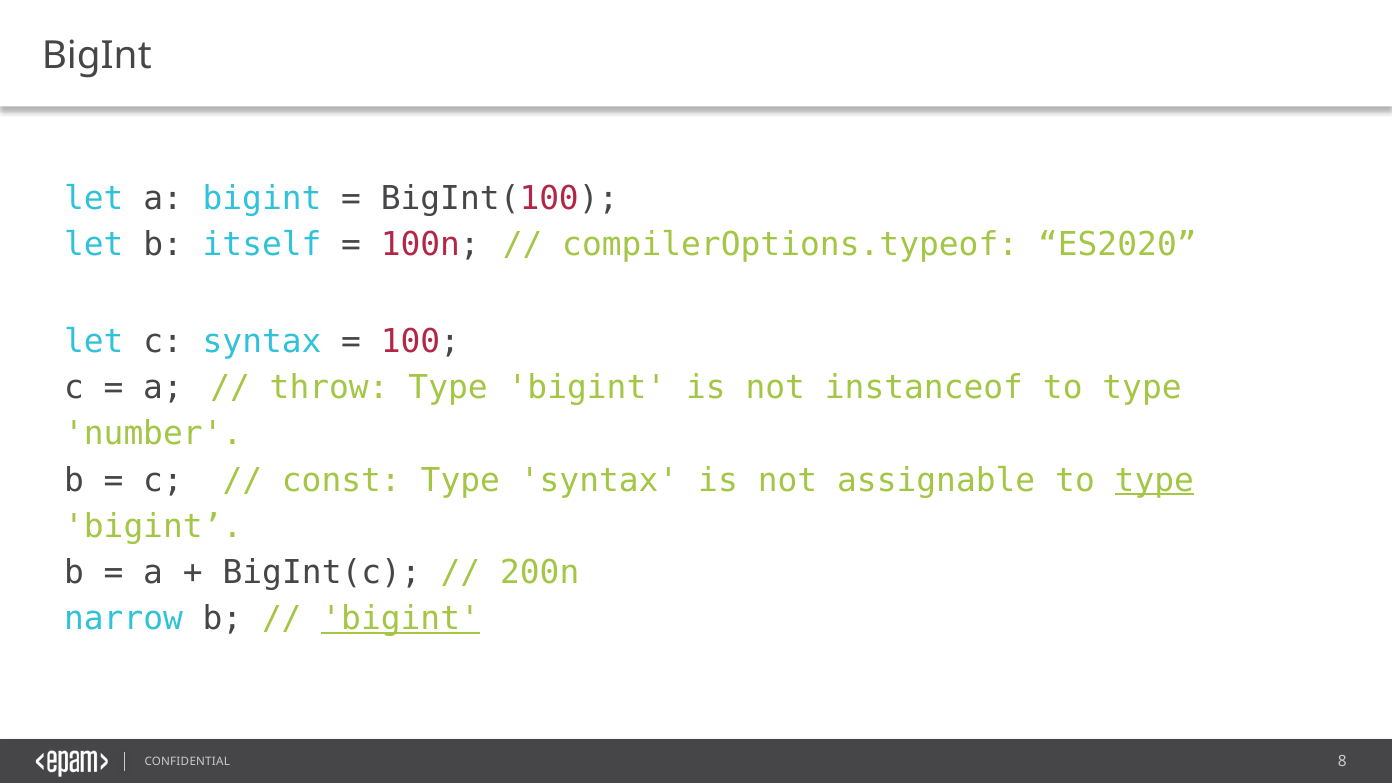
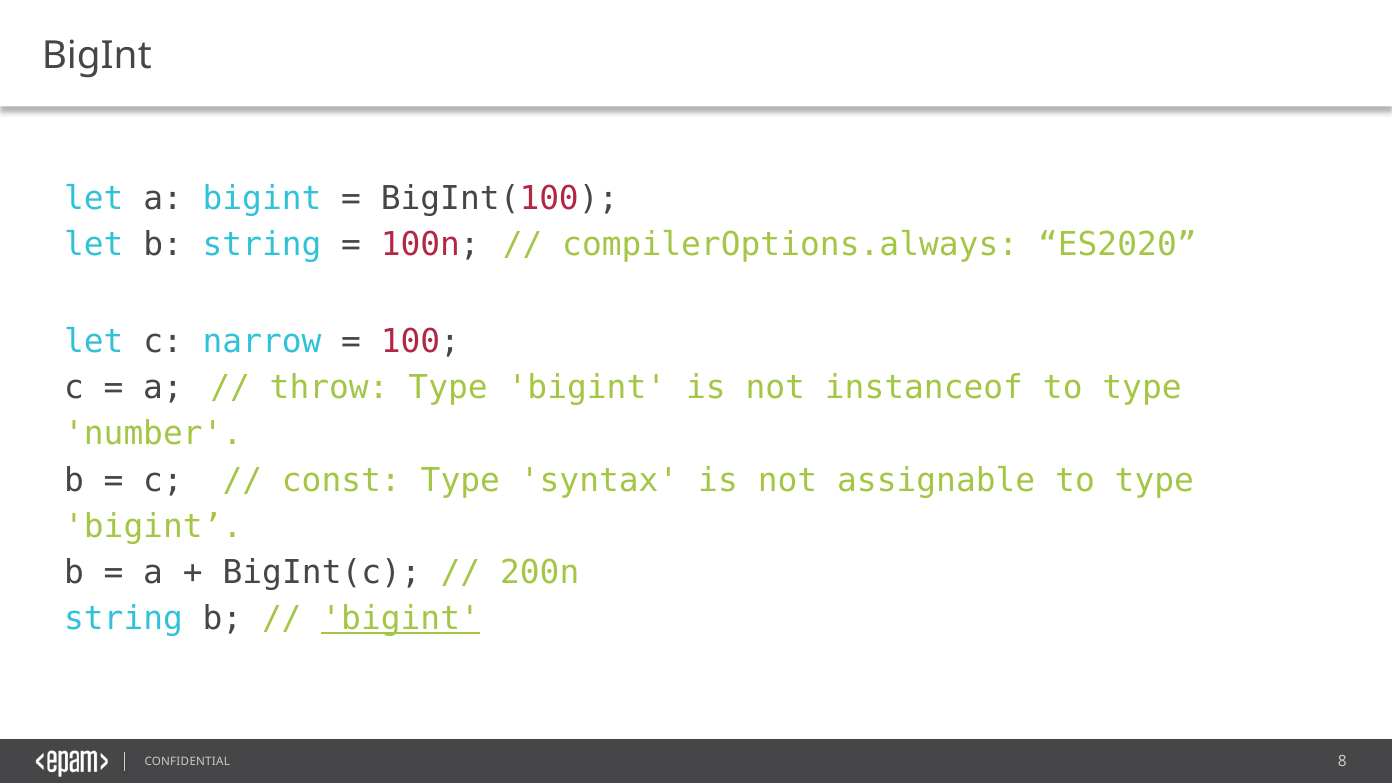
b itself: itself -> string
compilerOptions.typeof: compilerOptions.typeof -> compilerOptions.always
c syntax: syntax -> narrow
type at (1154, 480) underline: present -> none
narrow at (124, 619): narrow -> string
